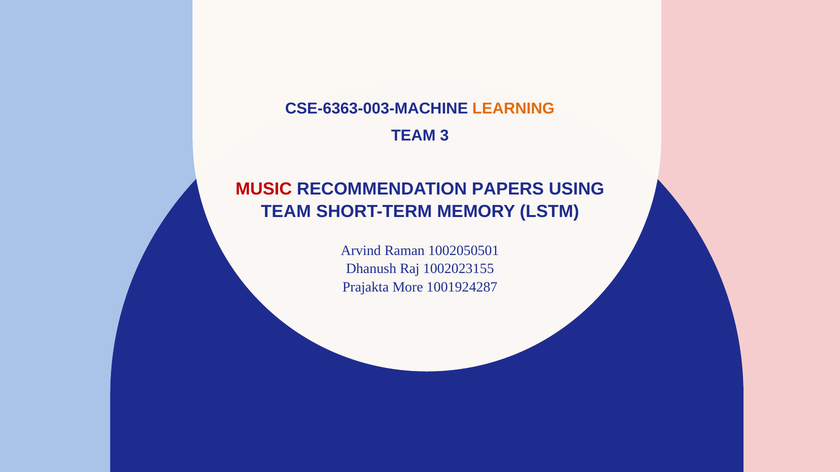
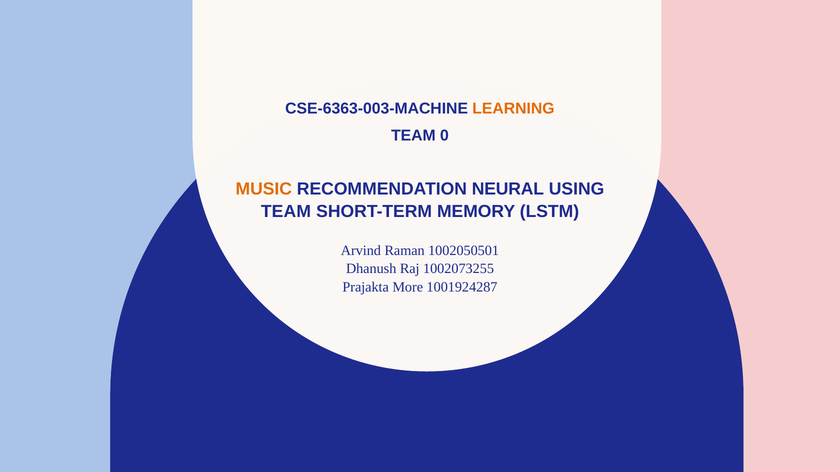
3: 3 -> 0
MUSIC colour: red -> orange
PAPERS: PAPERS -> NEURAL
1002023155: 1002023155 -> 1002073255
